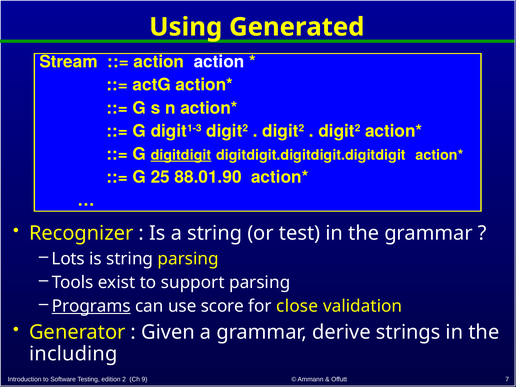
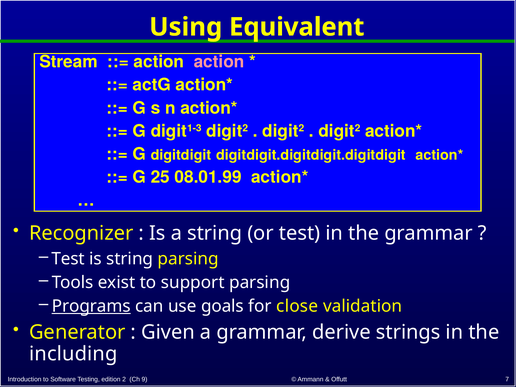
Generated: Generated -> Equivalent
action at (219, 62) colour: white -> pink
digitdigit underline: present -> none
88.01.90: 88.01.90 -> 08.01.99
Lots at (68, 259): Lots -> Test
score: score -> goals
